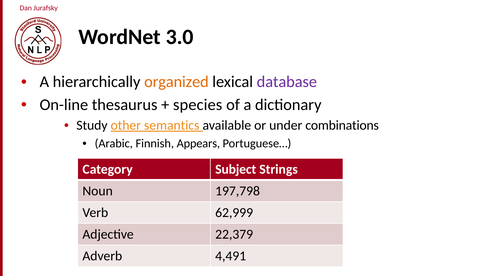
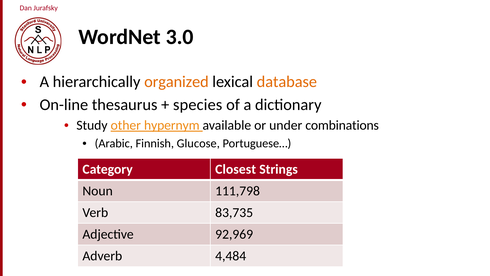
database colour: purple -> orange
semantics: semantics -> hypernym
Appears: Appears -> Glucose
Subject: Subject -> Closest
197,798: 197,798 -> 111,798
62,999: 62,999 -> 83,735
22,379: 22,379 -> 92,969
4,491: 4,491 -> 4,484
